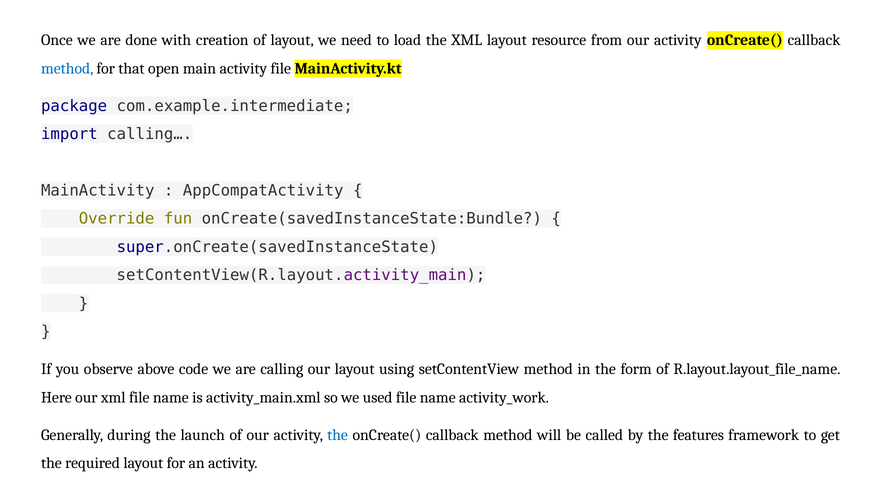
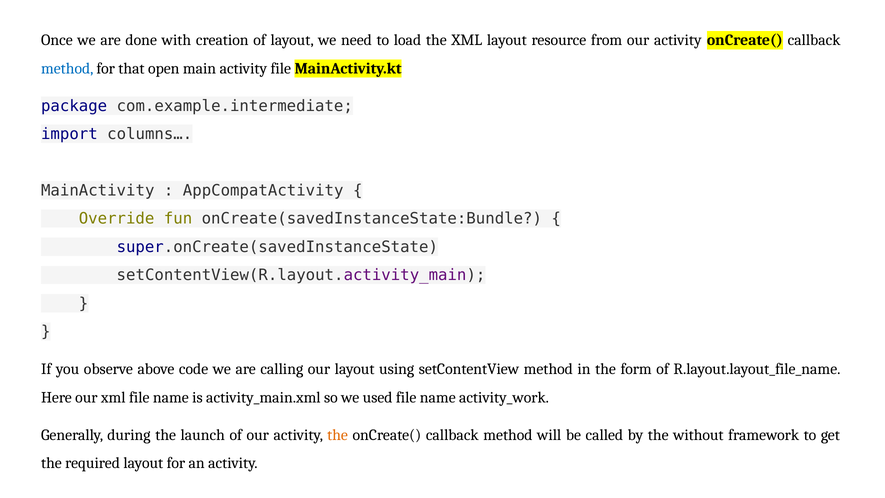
calling…: calling… -> columns…
the at (338, 435) colour: blue -> orange
features: features -> without
